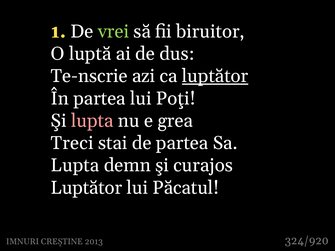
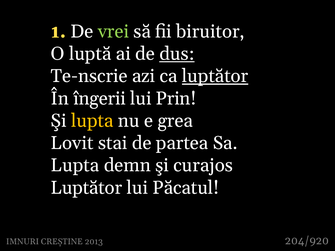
dus underline: none -> present
În partea: partea -> îngerii
Poţi: Poţi -> Prin
lupta at (92, 121) colour: pink -> yellow
Treci: Treci -> Lovit
324/920: 324/920 -> 204/920
